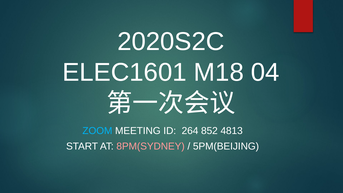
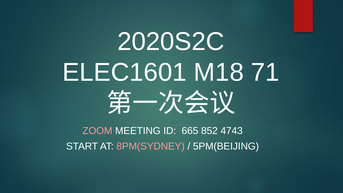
04: 04 -> 71
ZOOM colour: light blue -> pink
264: 264 -> 665
4813: 4813 -> 4743
